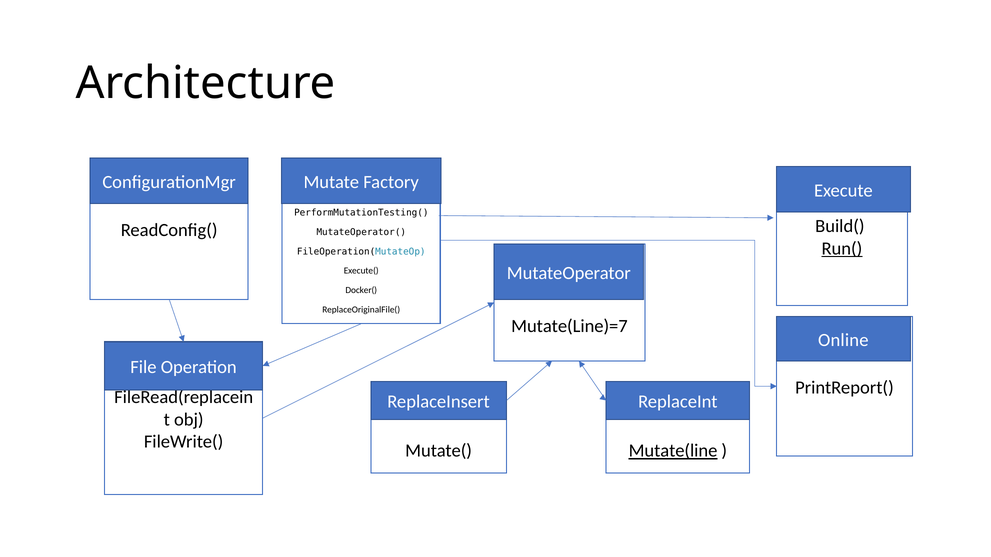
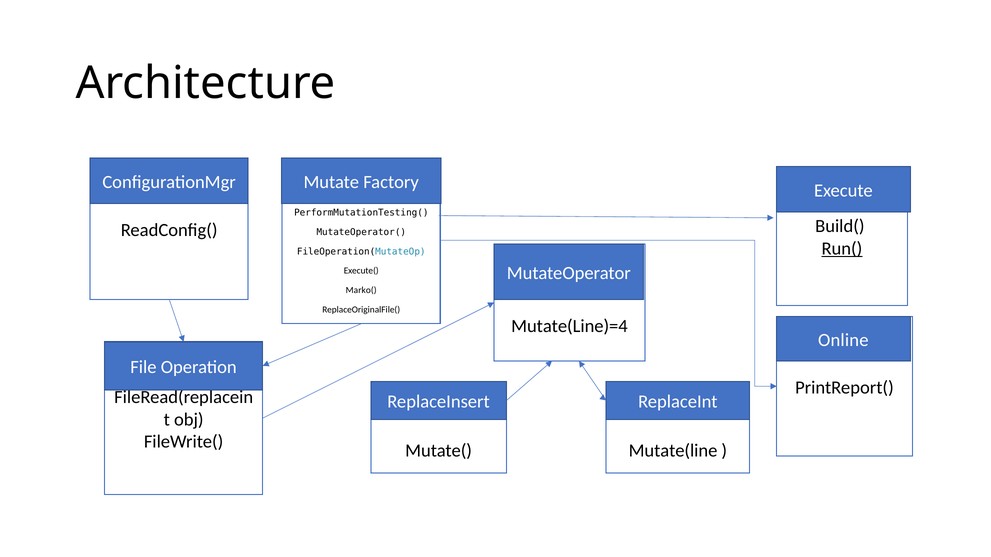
Docker(: Docker( -> Marko(
Mutate(Line)=7: Mutate(Line)=7 -> Mutate(Line)=4
Mutate(line underline: present -> none
